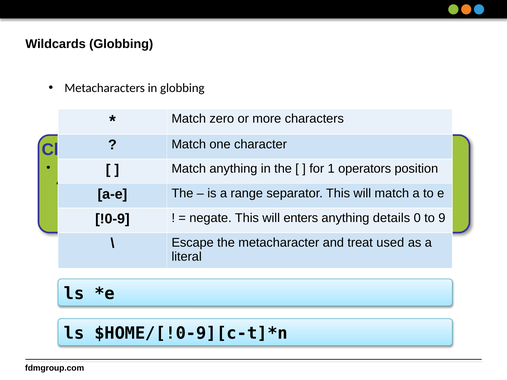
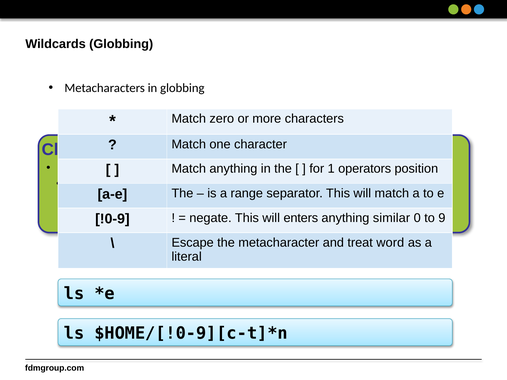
details: details -> similar
used: used -> word
